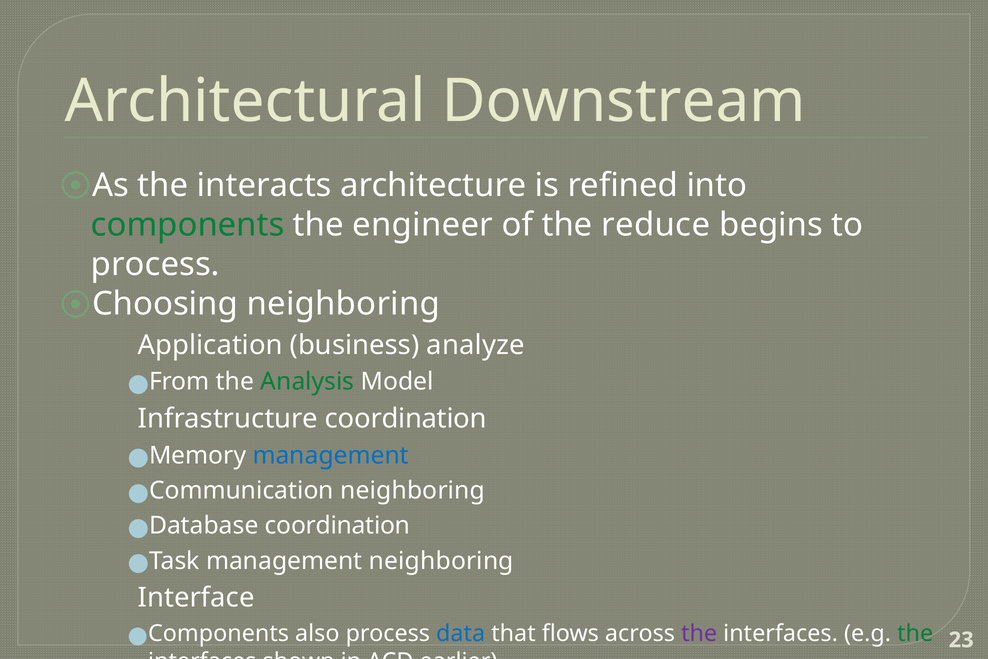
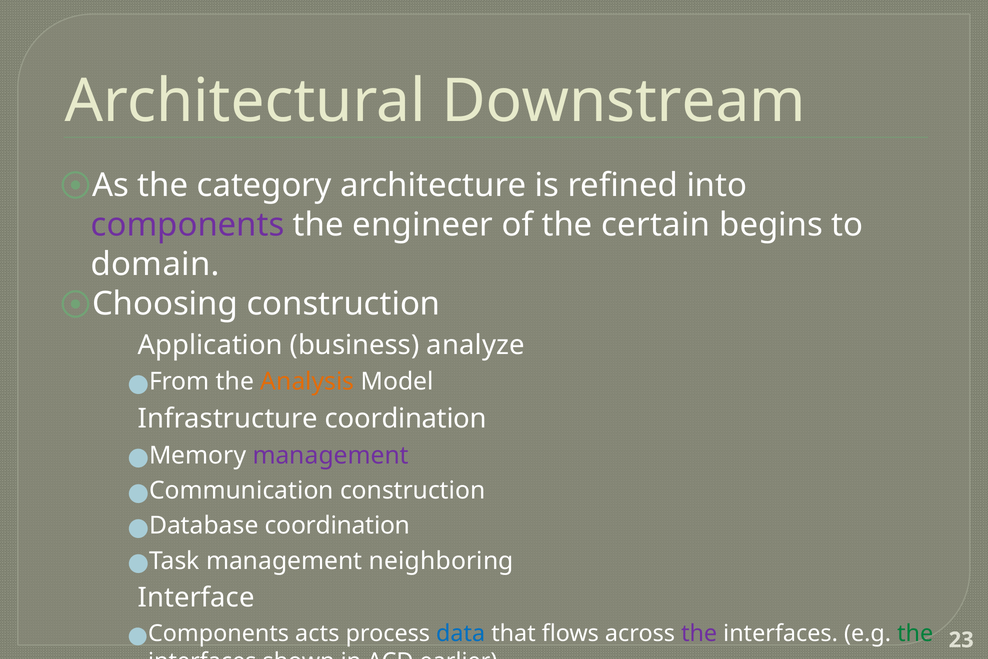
interacts: interacts -> category
components colour: green -> purple
reduce: reduce -> certain
process at (155, 264): process -> domain
Choosing neighboring: neighboring -> construction
Analysis colour: green -> orange
management at (331, 455) colour: blue -> purple
neighboring at (413, 490): neighboring -> construction
also: also -> acts
